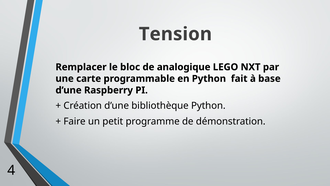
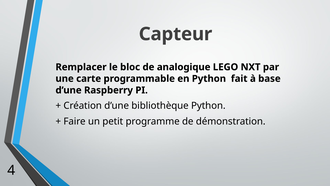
Tension: Tension -> Capteur
